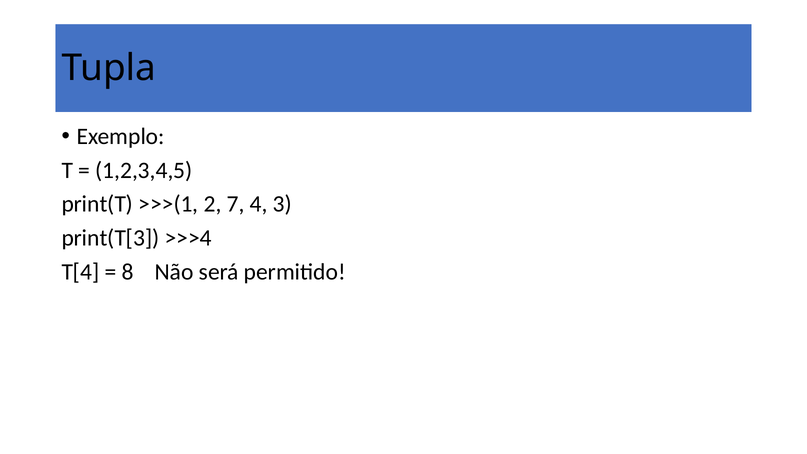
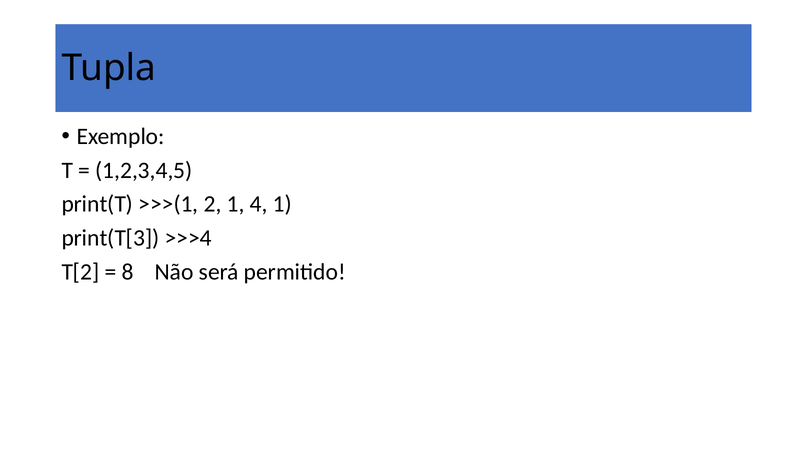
2 7: 7 -> 1
4 3: 3 -> 1
T[4: T[4 -> T[2
